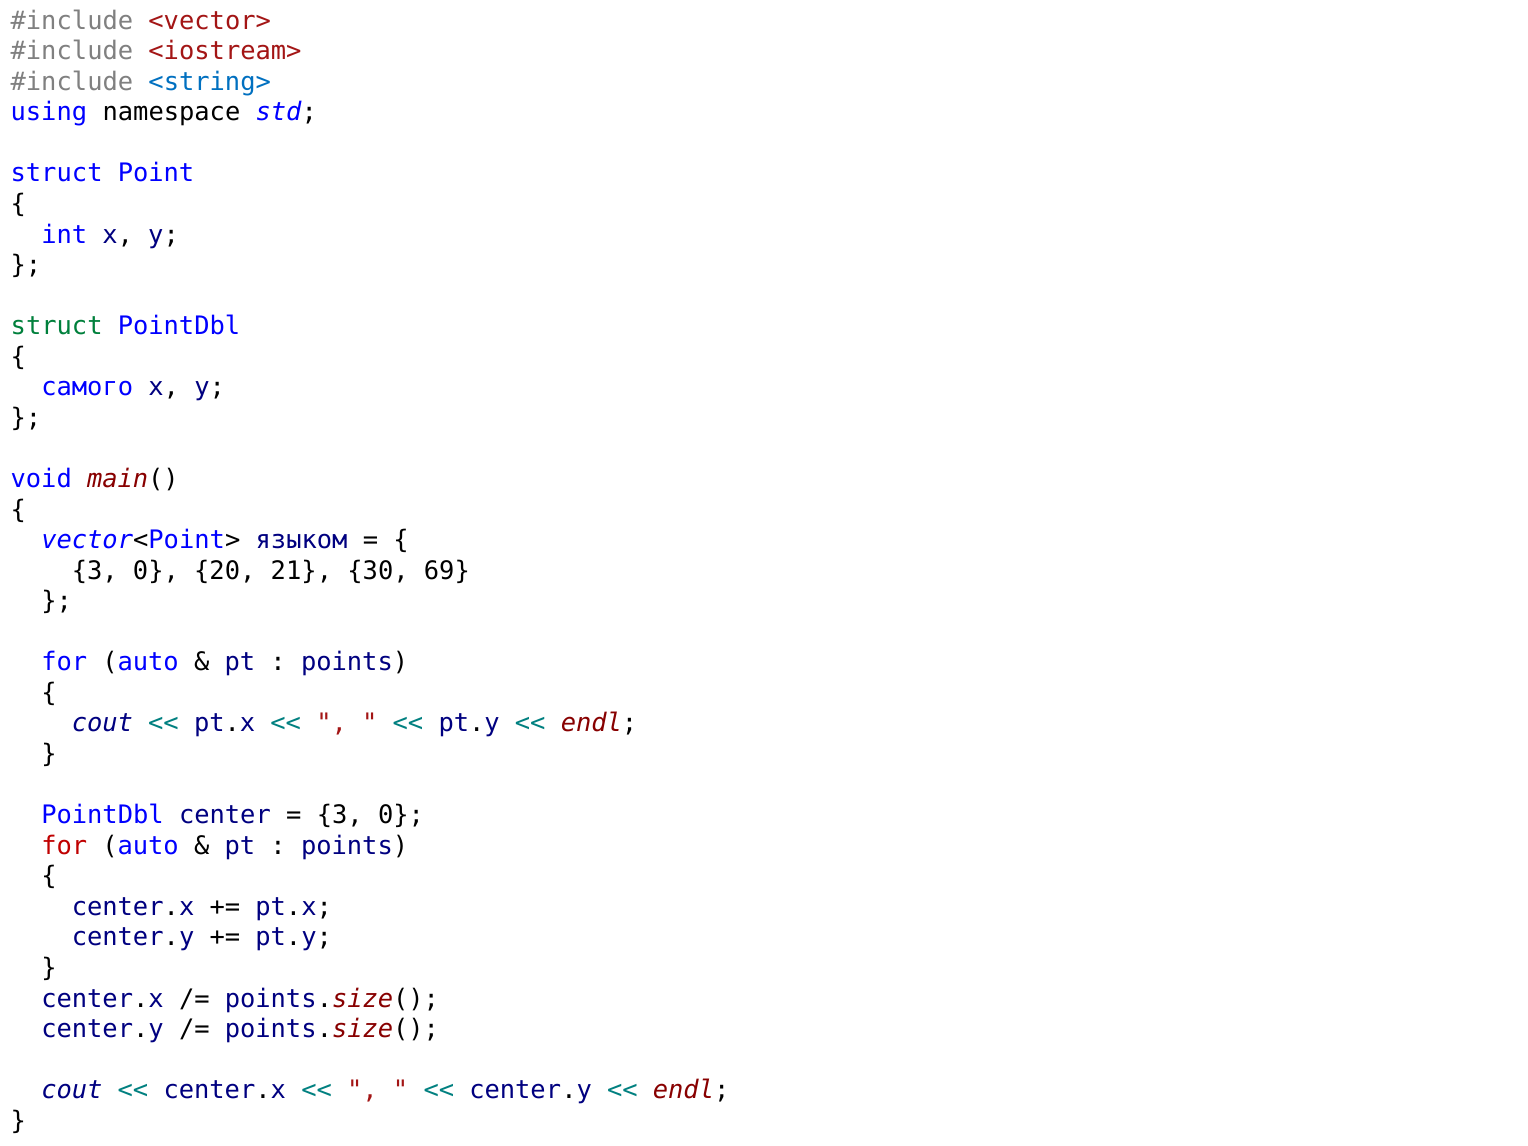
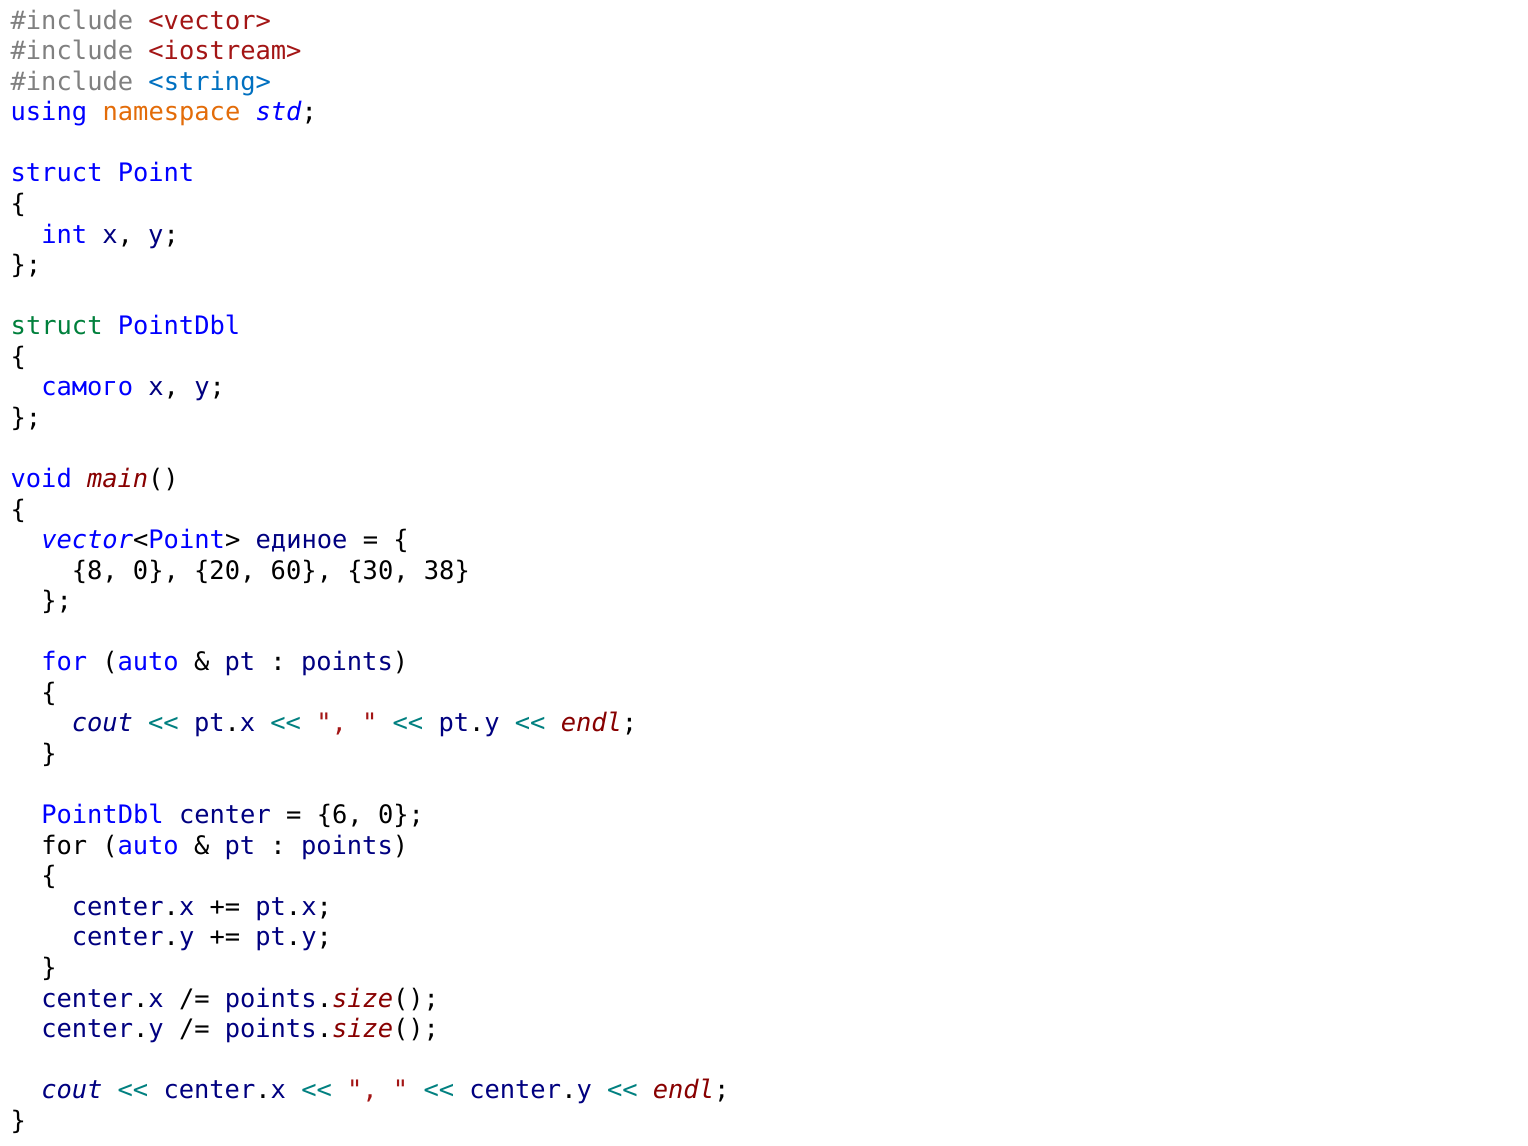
namespace colour: black -> orange
языком: языком -> единое
3 at (95, 571): 3 -> 8
21: 21 -> 60
69: 69 -> 38
3 at (340, 815): 3 -> 6
for at (64, 846) colour: red -> black
